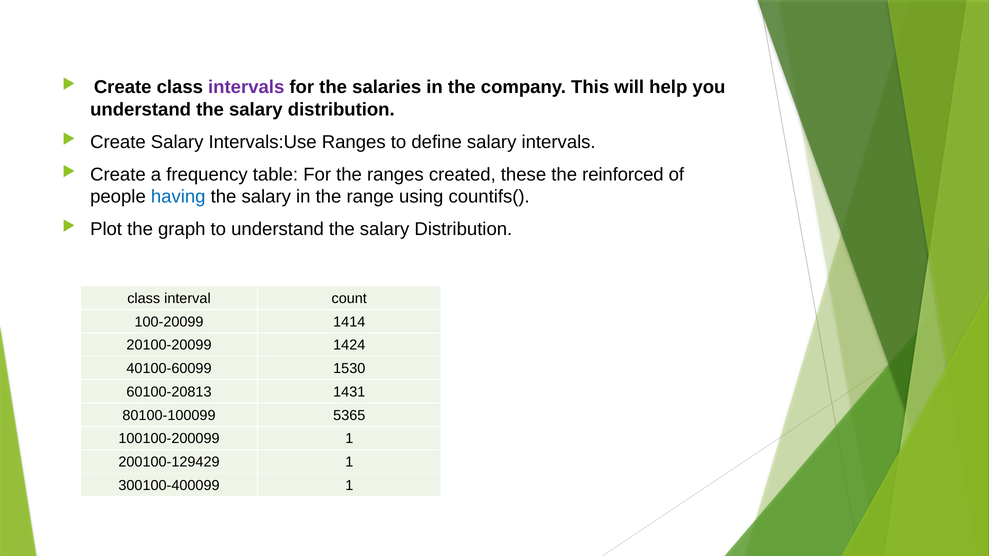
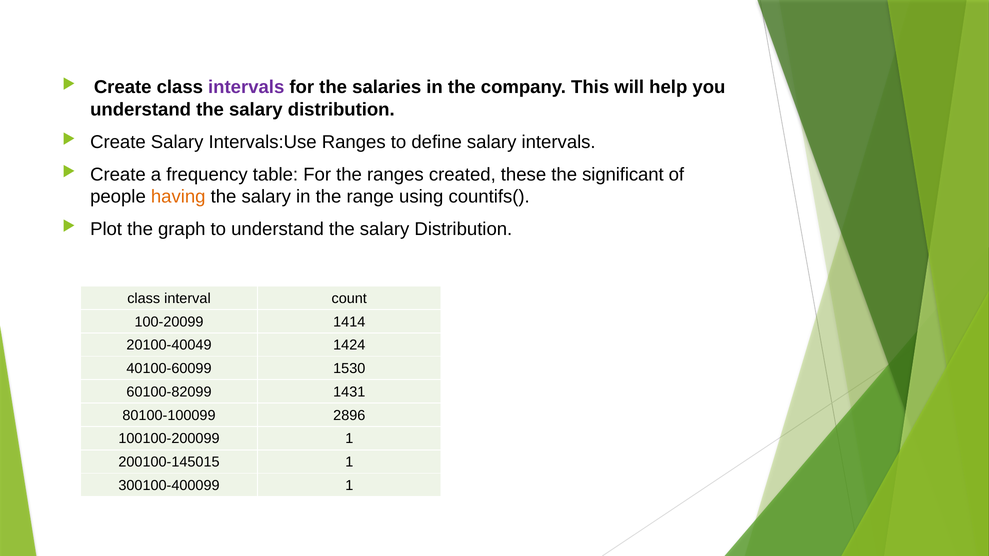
reinforced: reinforced -> significant
having colour: blue -> orange
20100-20099: 20100-20099 -> 20100-40049
60100-20813: 60100-20813 -> 60100-82099
5365: 5365 -> 2896
200100-129429: 200100-129429 -> 200100-145015
